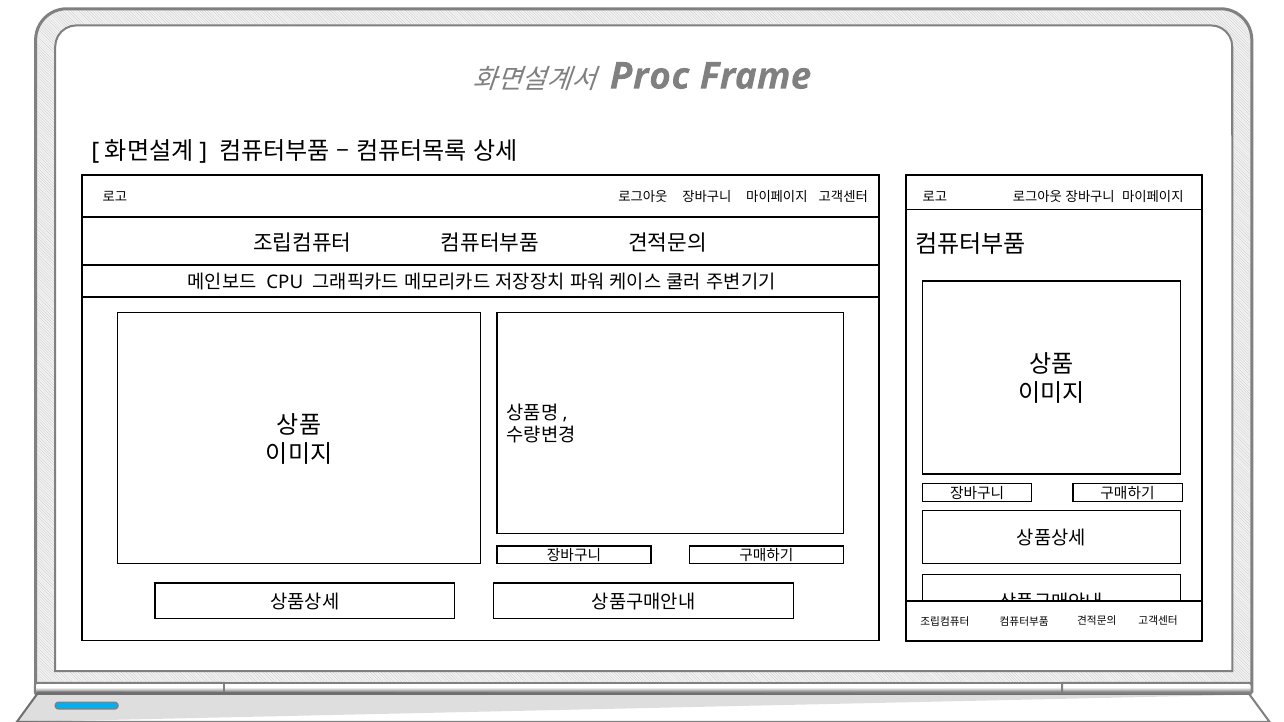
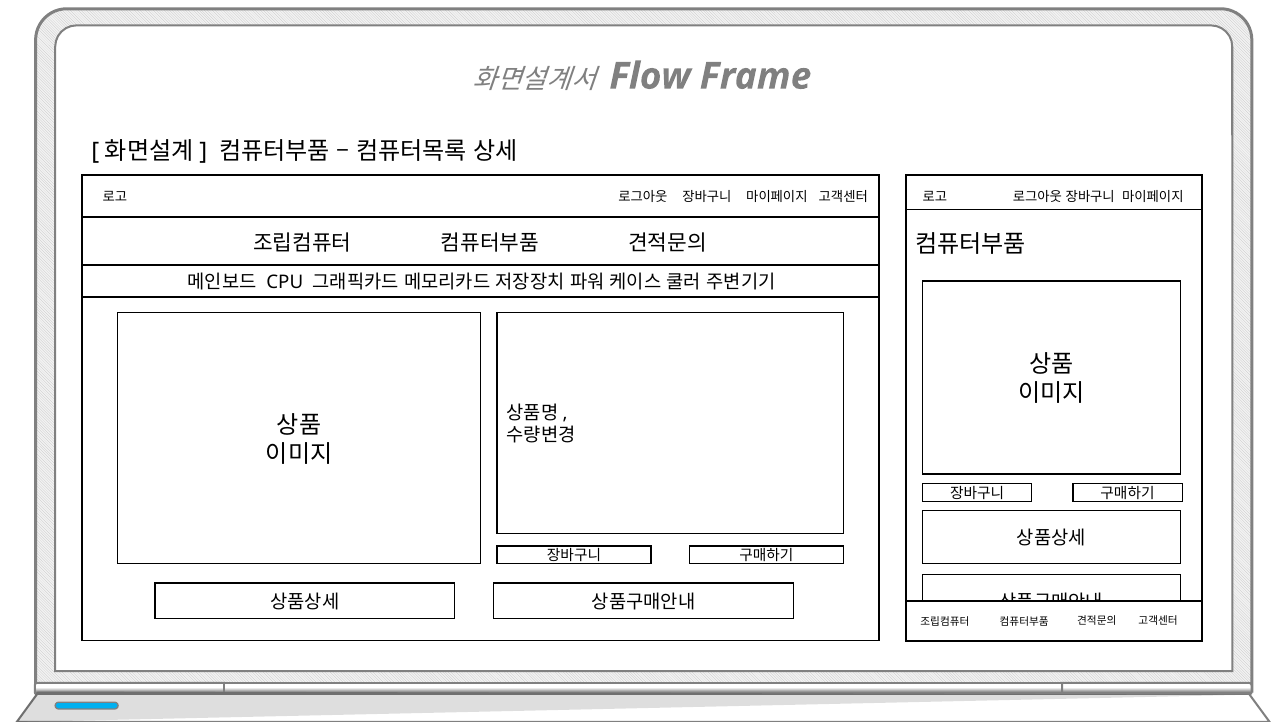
Proc: Proc -> Flow
